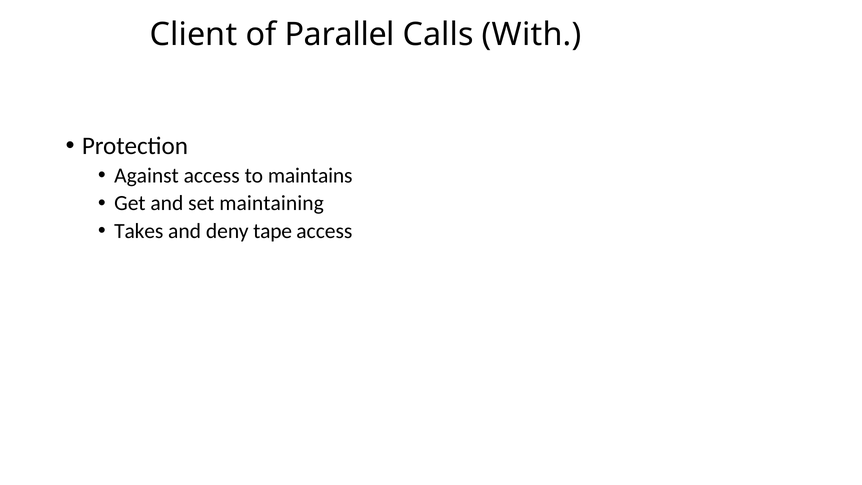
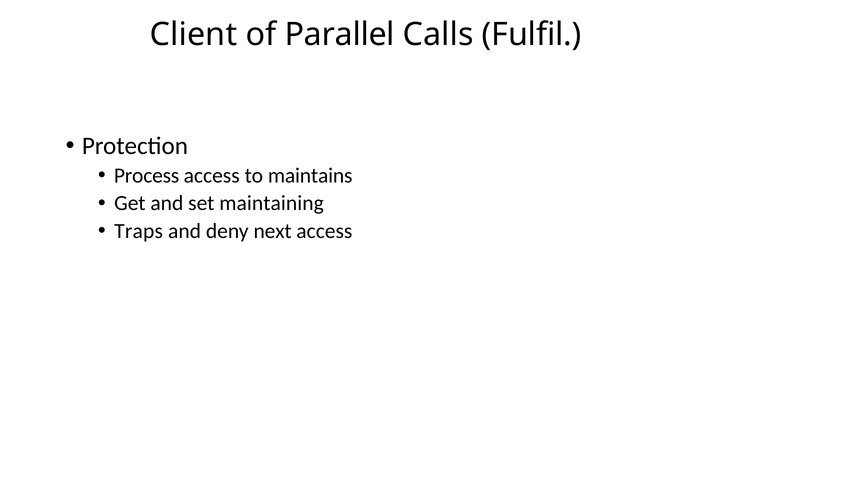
With: With -> Fulfil
Against: Against -> Process
Takes: Takes -> Traps
tape: tape -> next
